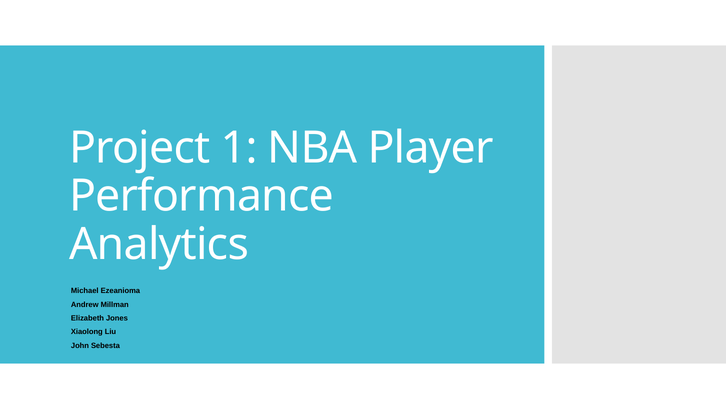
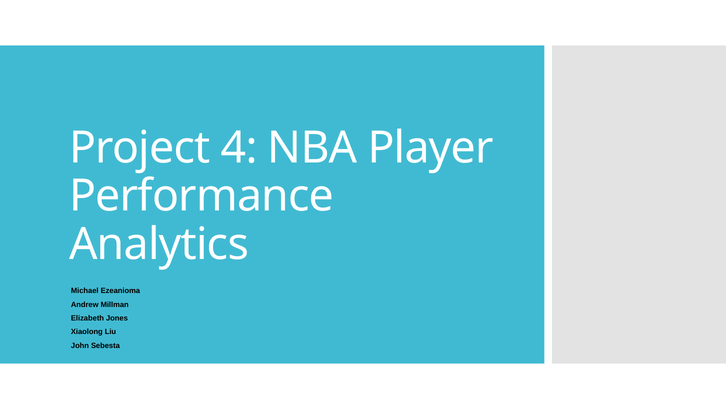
1: 1 -> 4
